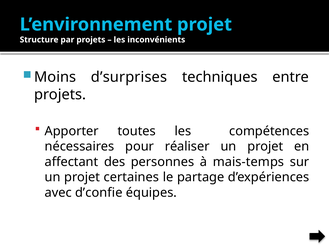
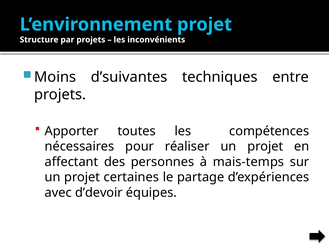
d’surprises: d’surprises -> d’suivantes
d’confie: d’confie -> d’devoir
